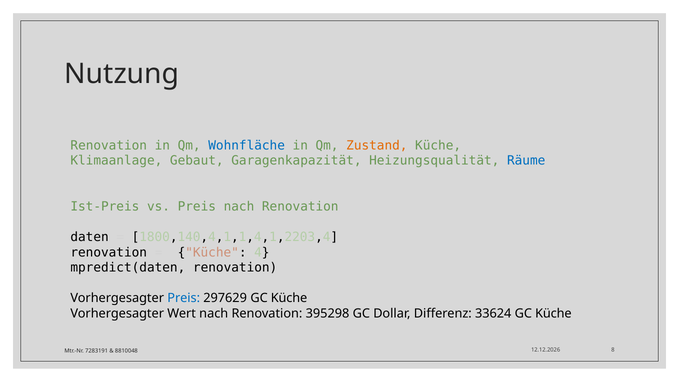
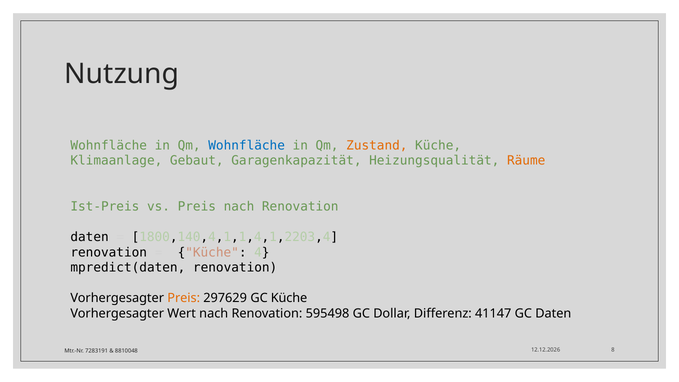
Renovation at (109, 145): Renovation -> Wohnfläche
Räume colour: blue -> orange
Preis at (184, 298) colour: blue -> orange
395298: 395298 -> 595498
33624: 33624 -> 41147
Küche at (553, 313): Küche -> Daten
